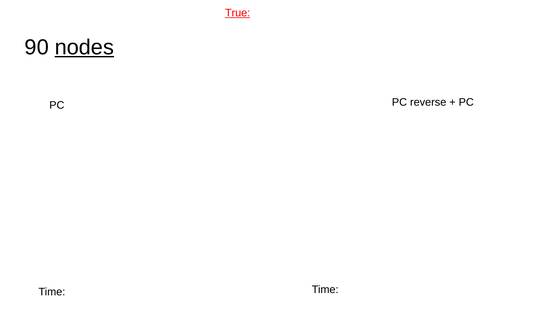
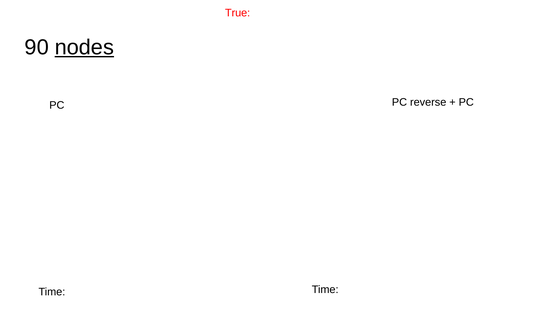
True underline: present -> none
